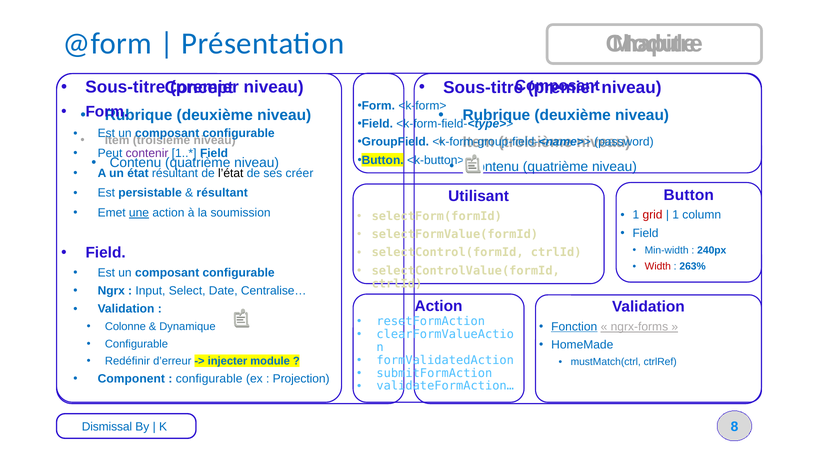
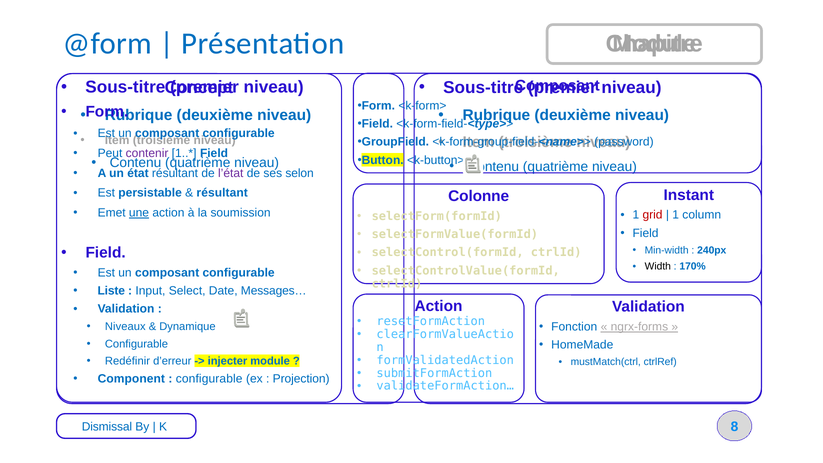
l’état colour: black -> purple
créer: créer -> selon
Button at (689, 195): Button -> Instant
Utilisant: Utilisant -> Colonne
Width colour: red -> black
263%: 263% -> 170%
Ngrx: Ngrx -> Liste
Centralise…: Centralise… -> Messages…
Fonction underline: present -> none
Colonne: Colonne -> Niveaux
